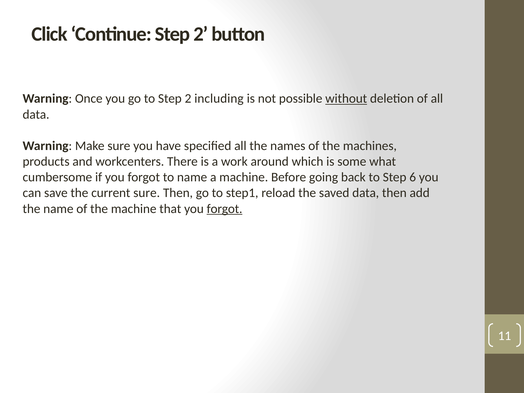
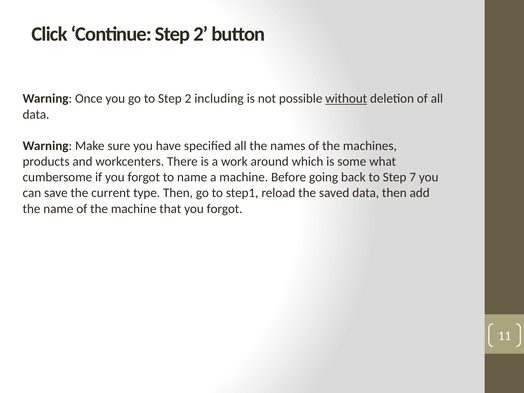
6: 6 -> 7
current sure: sure -> type
forgot at (225, 209) underline: present -> none
